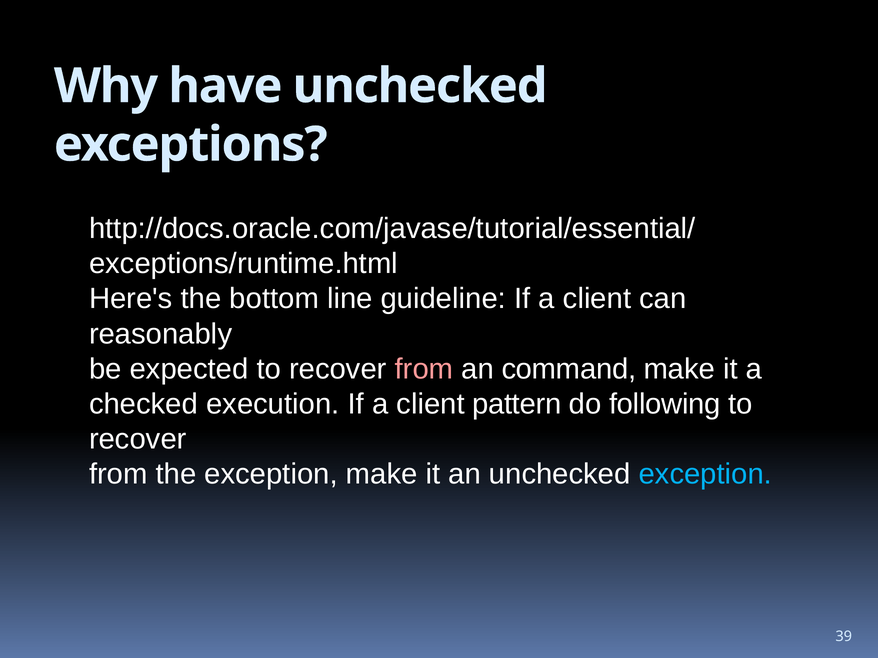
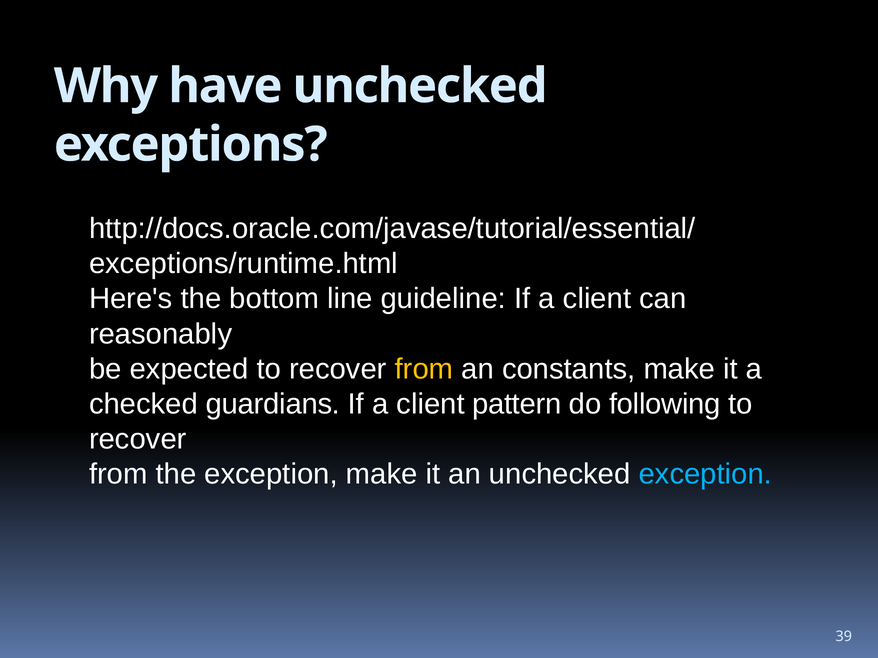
from at (424, 369) colour: pink -> yellow
command: command -> constants
execution: execution -> guardians
